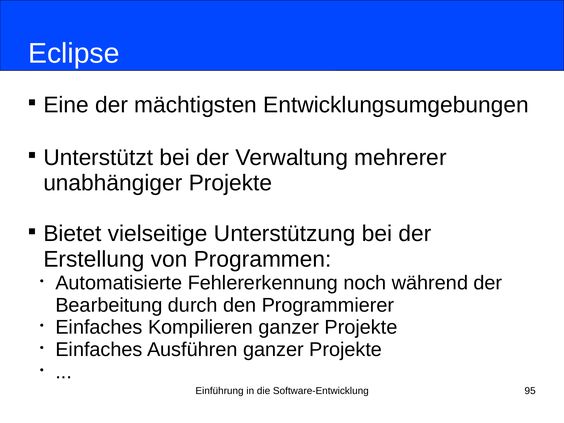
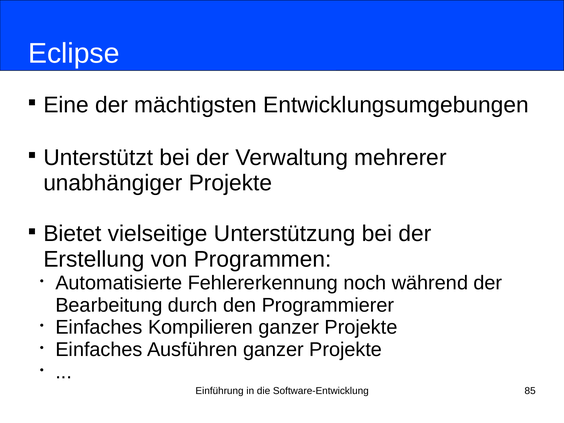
95: 95 -> 85
